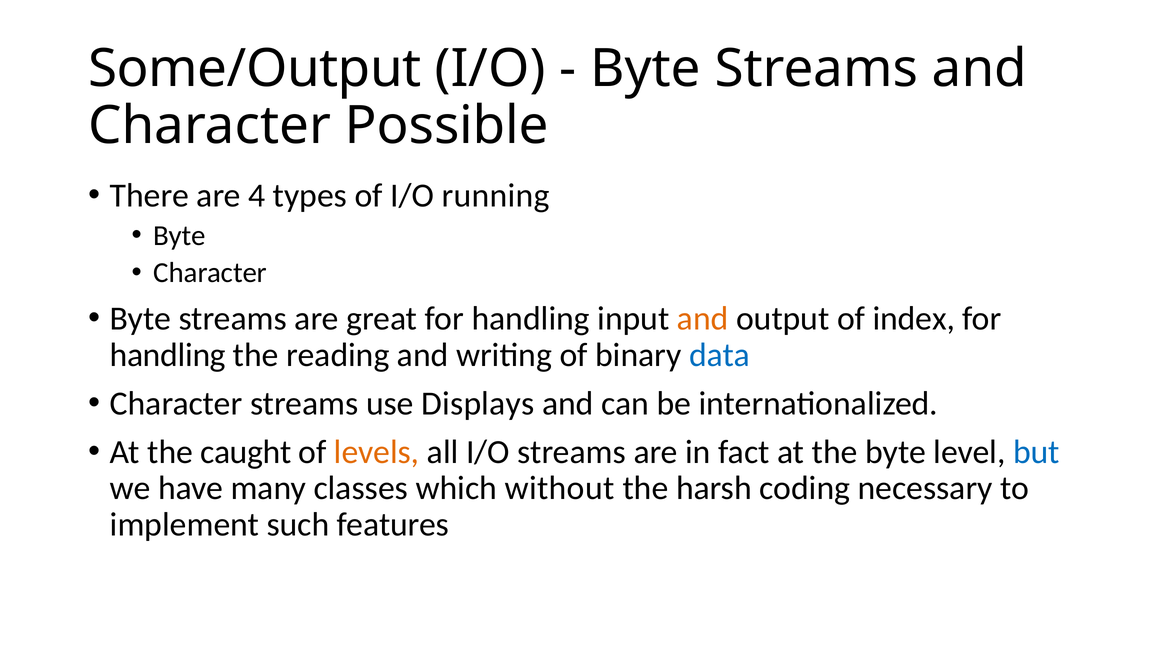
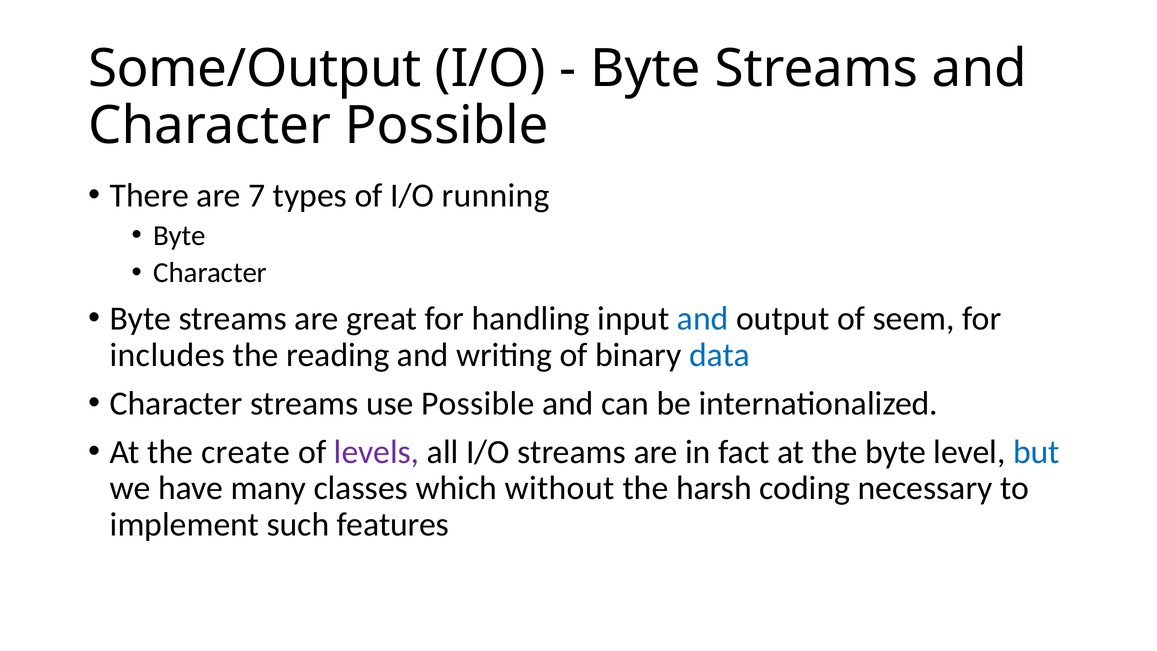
4: 4 -> 7
and at (703, 318) colour: orange -> blue
index: index -> seem
handling at (168, 355): handling -> includes
use Displays: Displays -> Possible
caught: caught -> create
levels colour: orange -> purple
